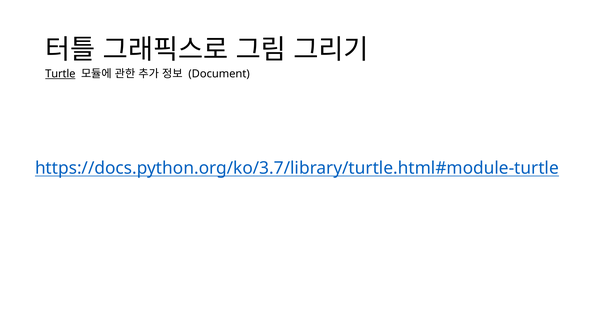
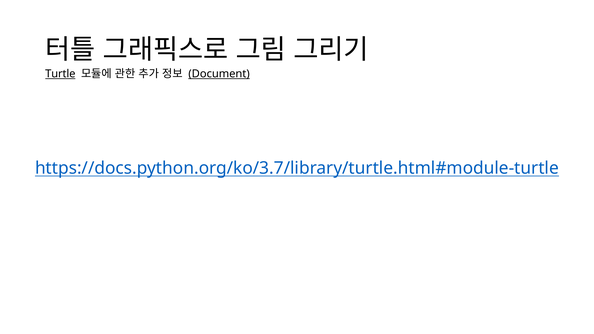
Document underline: none -> present
